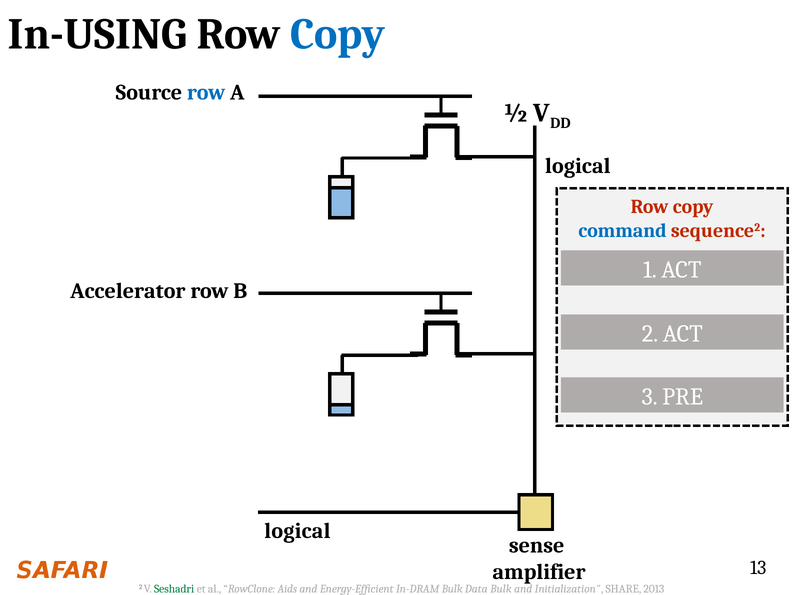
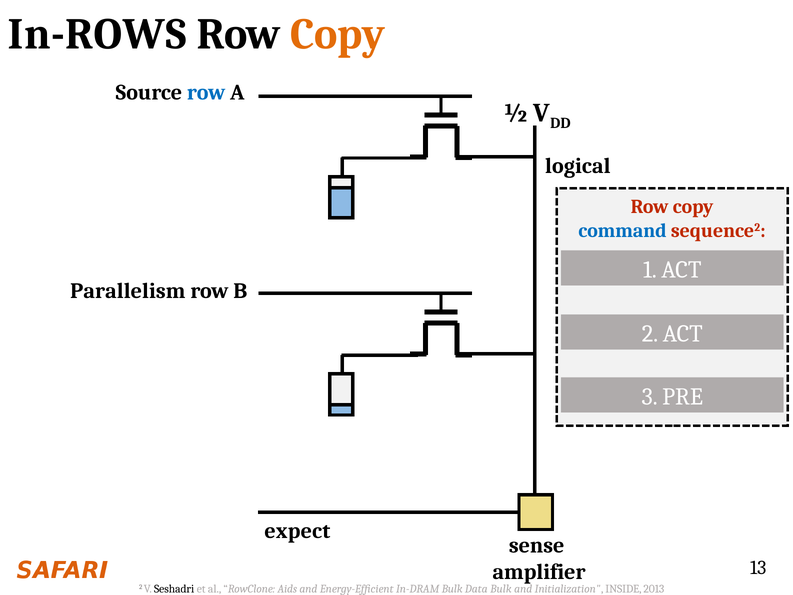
In-USING: In-USING -> In-ROWS
Copy at (338, 34) colour: blue -> orange
Accelerator: Accelerator -> Parallelism
logical at (297, 531): logical -> expect
Seshadri colour: green -> black
SHARE: SHARE -> INSIDE
